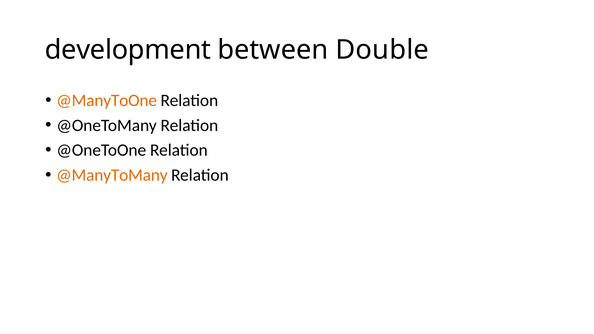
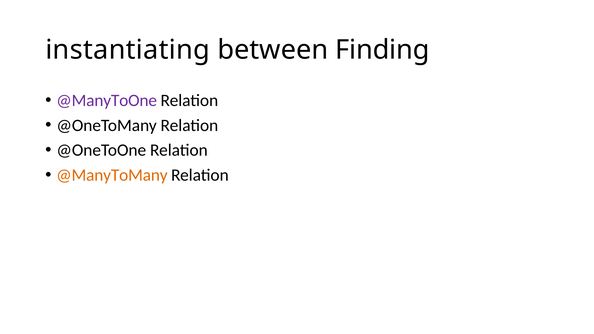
development: development -> instantiating
Double: Double -> Finding
@ManyToOne colour: orange -> purple
